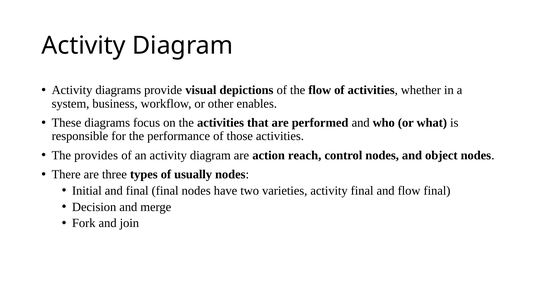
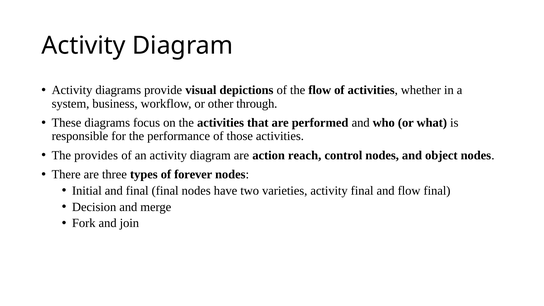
enables: enables -> through
usually: usually -> forever
